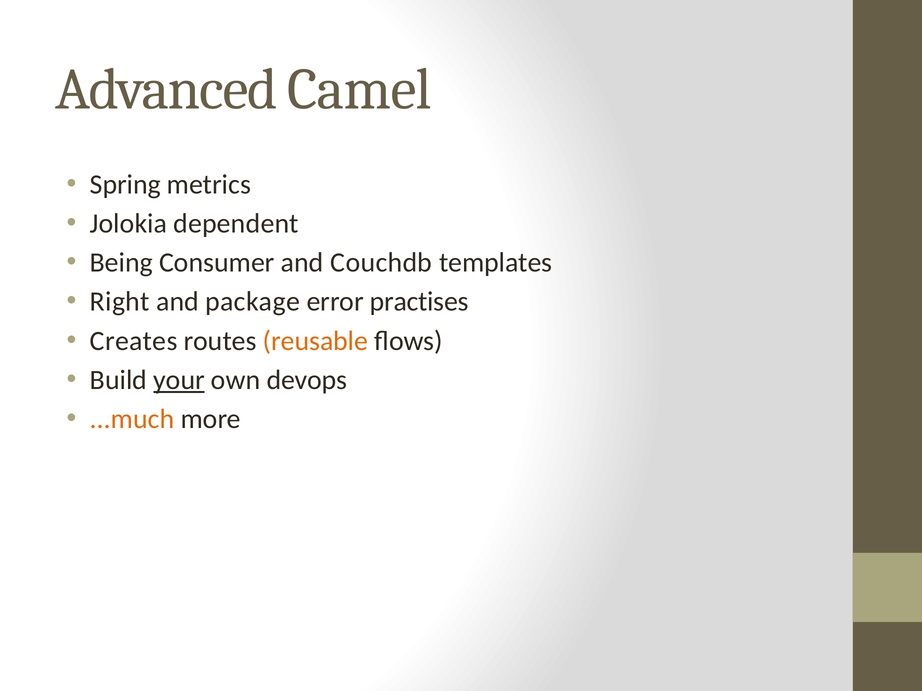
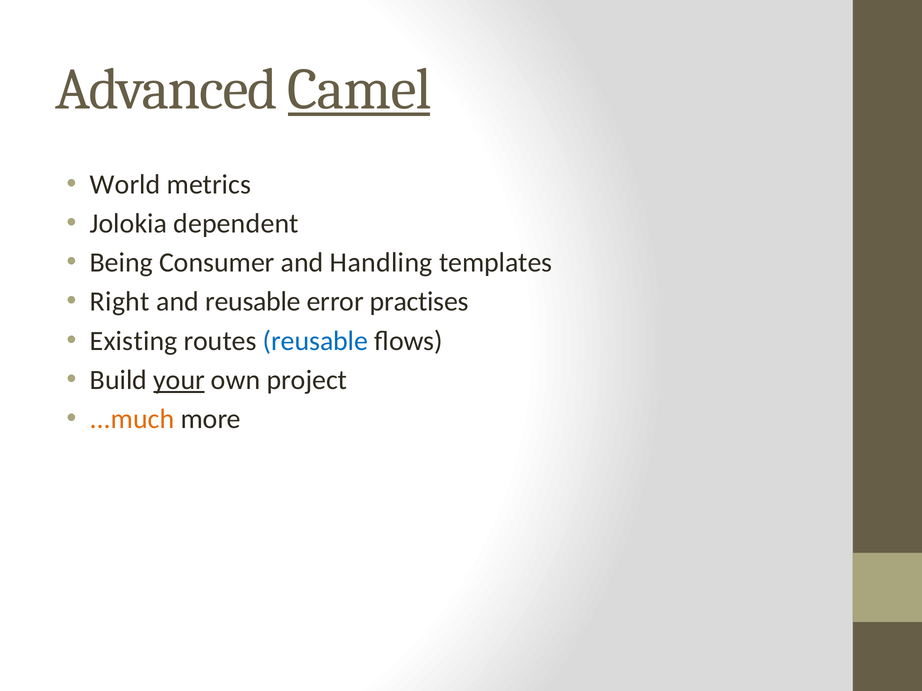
Camel underline: none -> present
Spring: Spring -> World
Couchdb: Couchdb -> Handling
and package: package -> reusable
Creates: Creates -> Existing
reusable at (315, 341) colour: orange -> blue
devops: devops -> project
